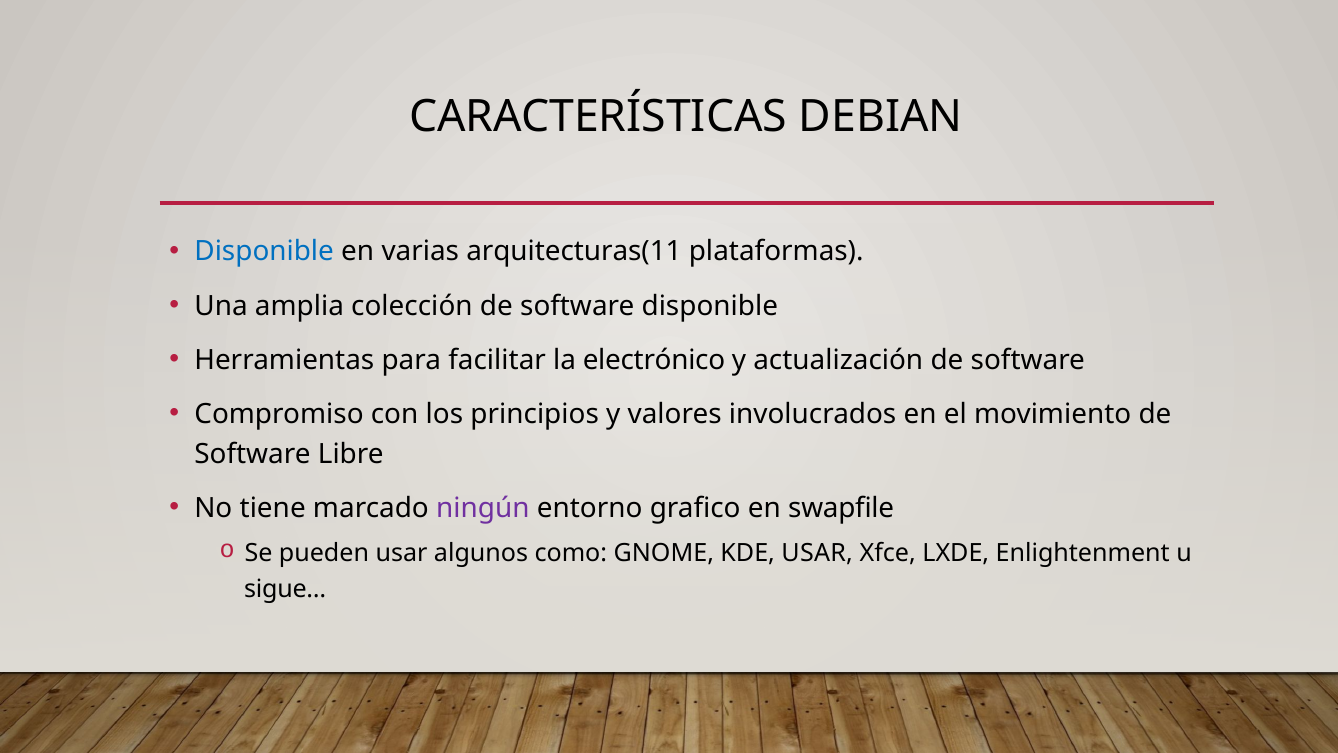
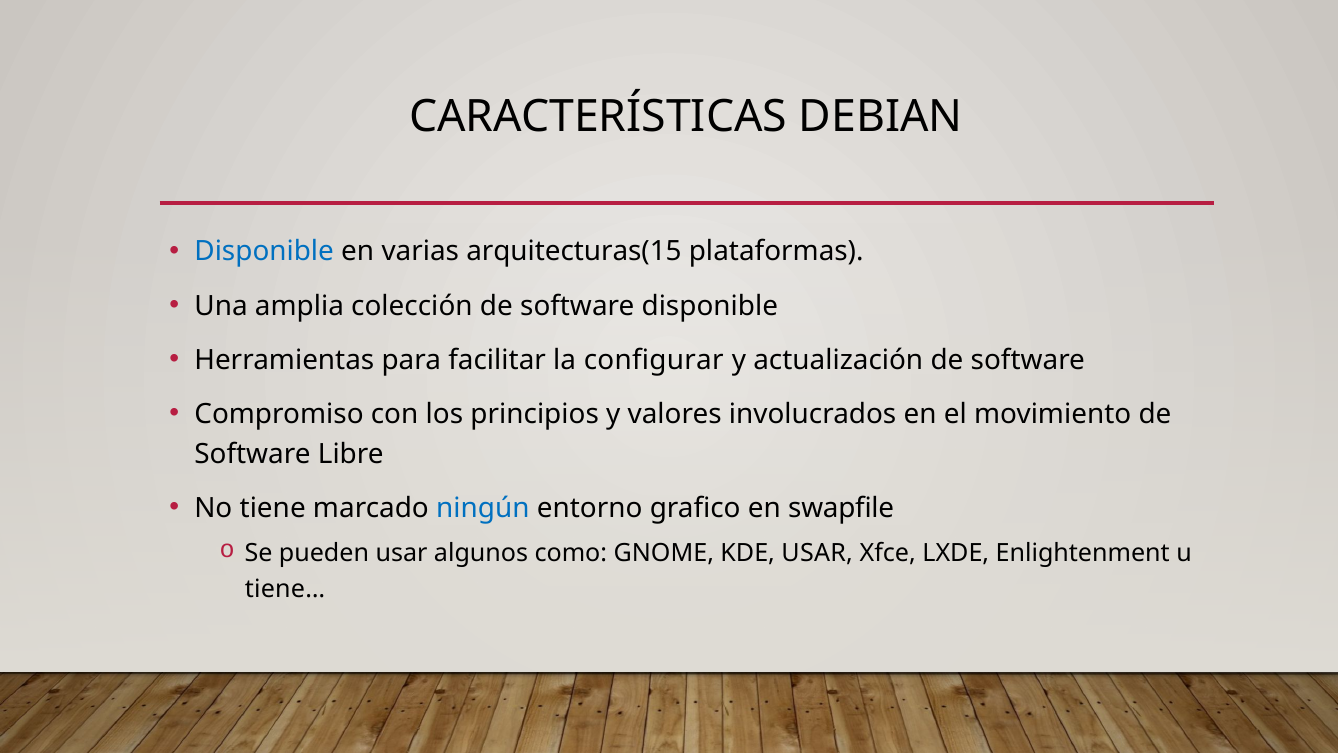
arquitecturas(11: arquitecturas(11 -> arquitecturas(15
electrónico: electrónico -> configurar
ningún colour: purple -> blue
sigue…: sigue… -> tiene…
